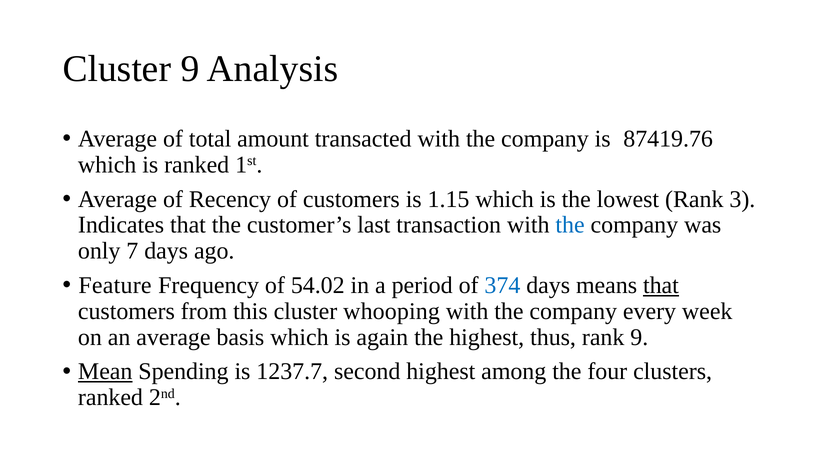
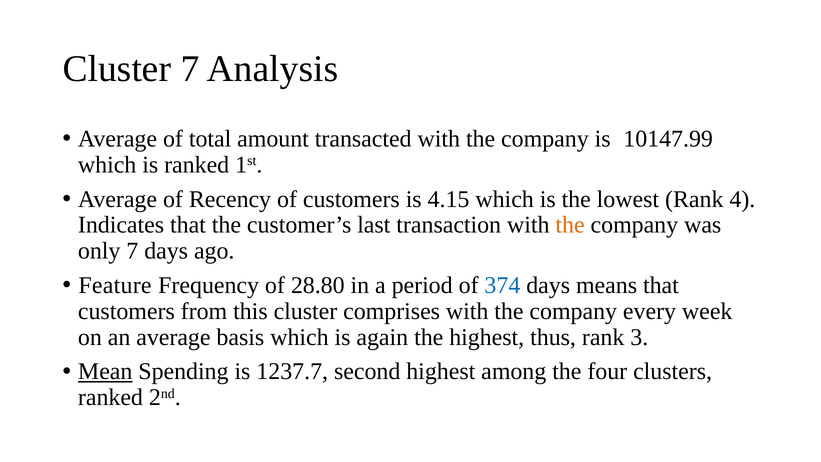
Cluster 9: 9 -> 7
87419.76: 87419.76 -> 10147.99
1.15: 1.15 -> 4.15
3: 3 -> 4
the at (570, 225) colour: blue -> orange
54.02: 54.02 -> 28.80
that at (661, 285) underline: present -> none
whooping: whooping -> comprises
rank 9: 9 -> 3
